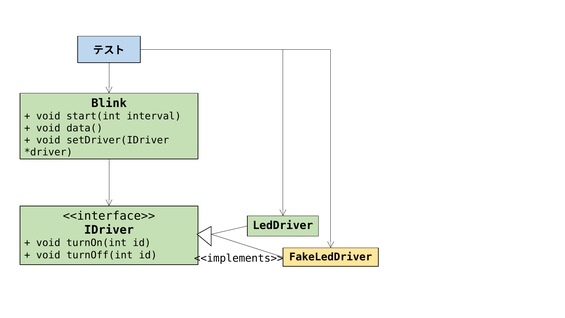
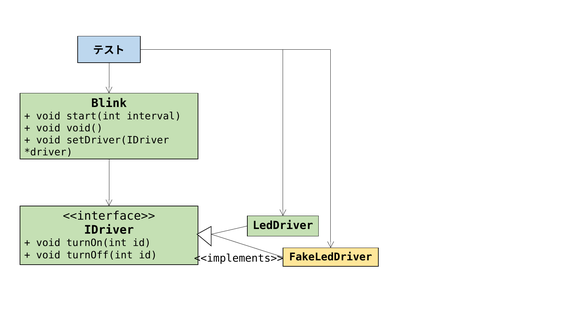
data(: data( -> void(
